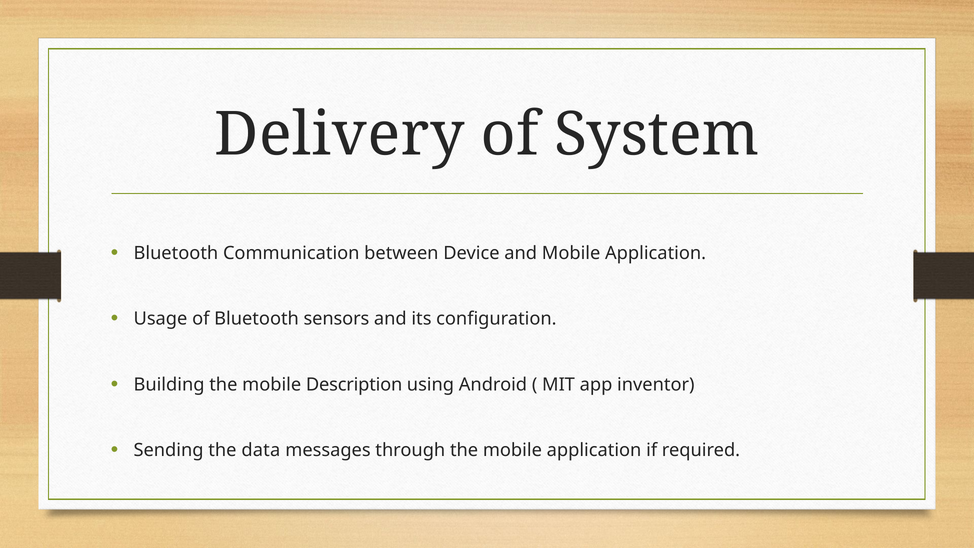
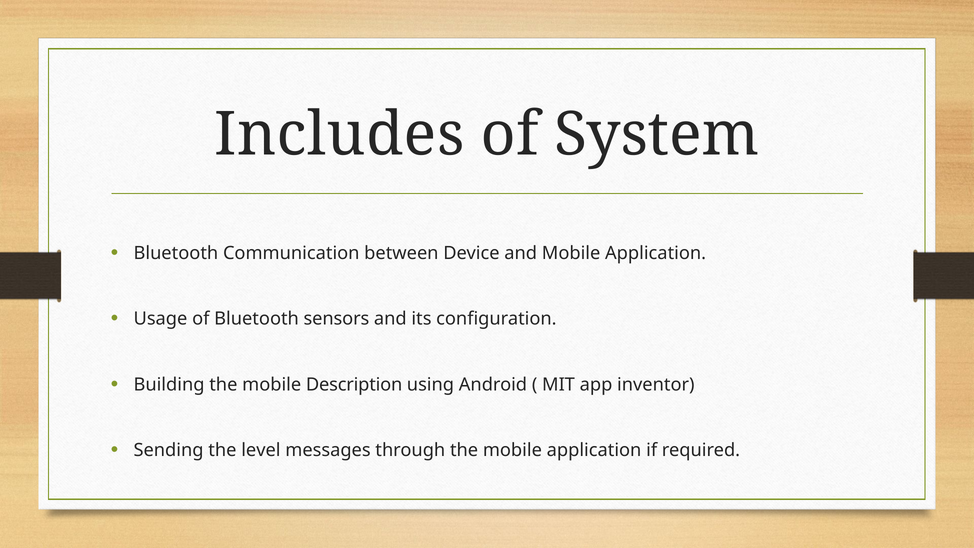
Delivery: Delivery -> Includes
data: data -> level
